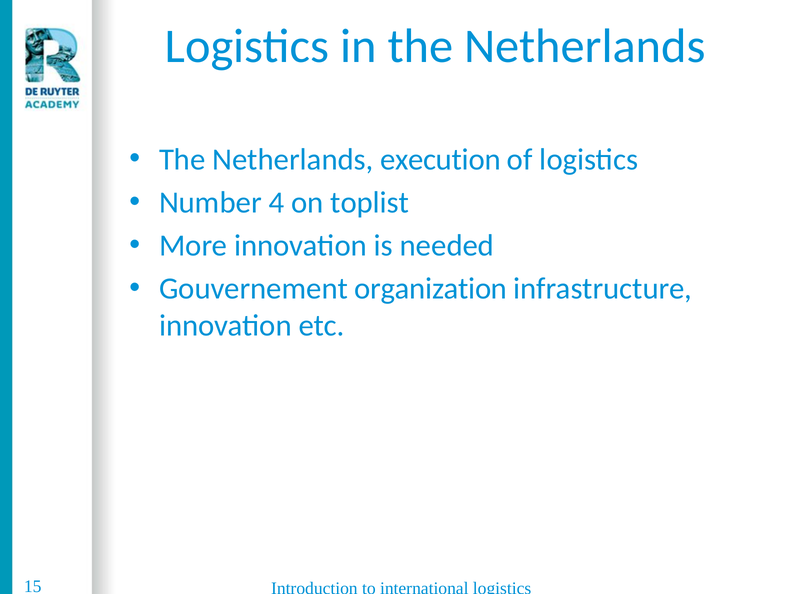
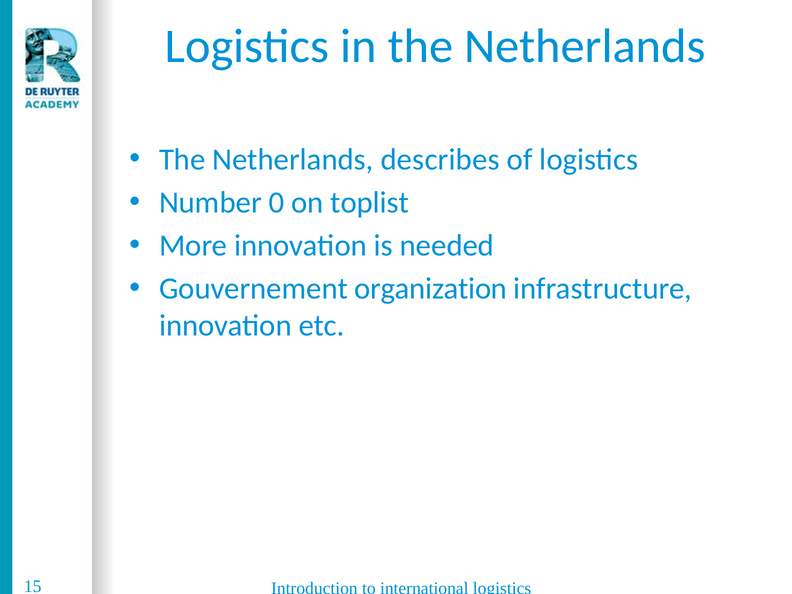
execution: execution -> describes
4: 4 -> 0
